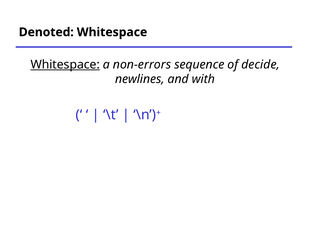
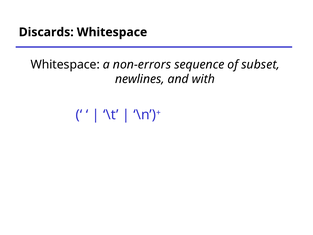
Denoted: Denoted -> Discards
Whitespace at (65, 64) underline: present -> none
decide: decide -> subset
